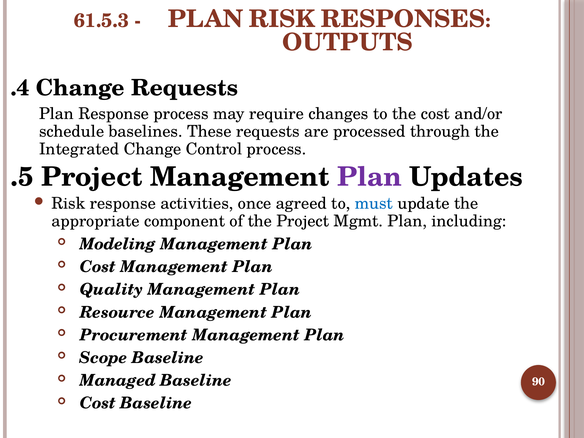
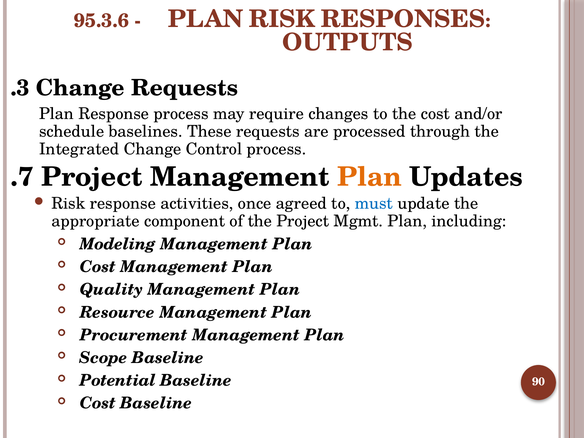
61.5.3: 61.5.3 -> 95.3.6
.4: .4 -> .3
.5: .5 -> .7
Plan at (369, 177) colour: purple -> orange
Managed: Managed -> Potential
